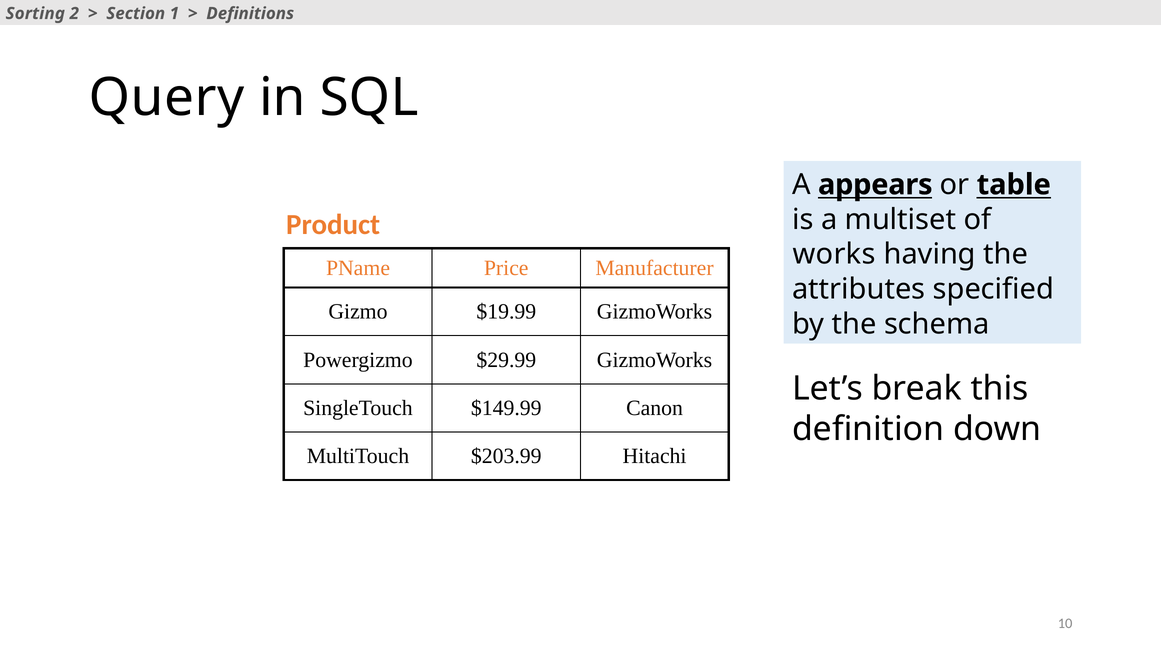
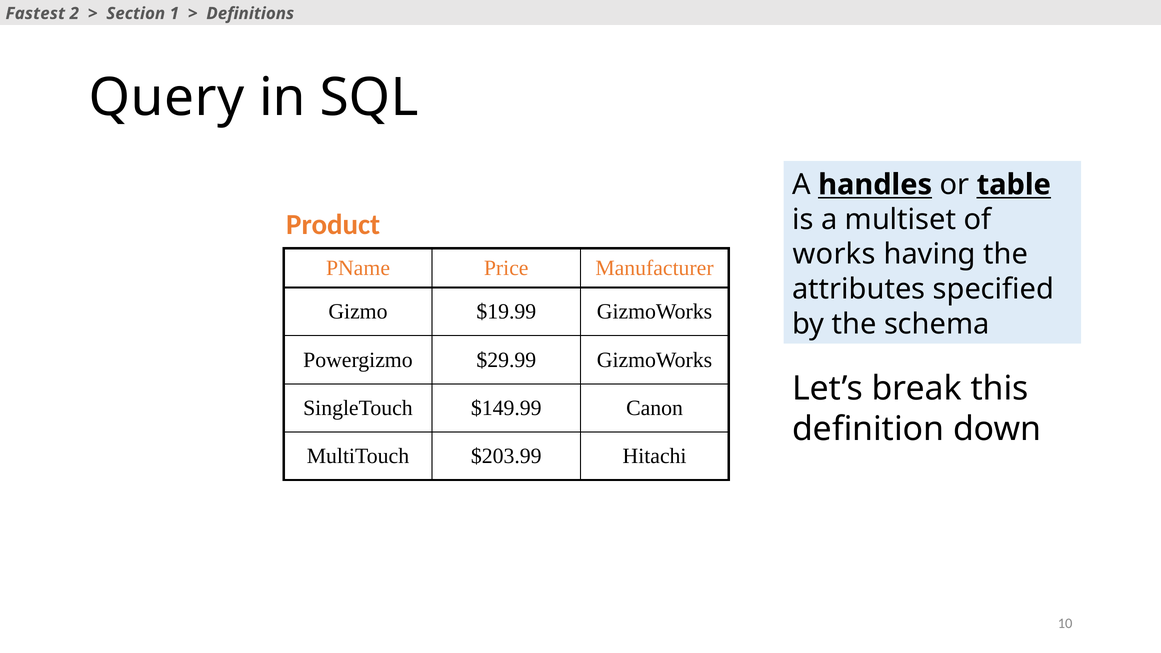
Sorting: Sorting -> Fastest
appears: appears -> handles
